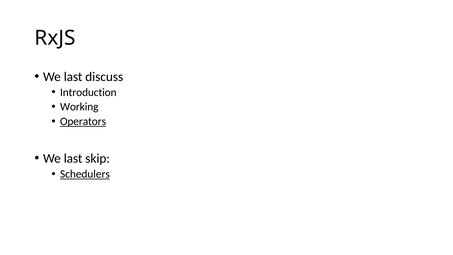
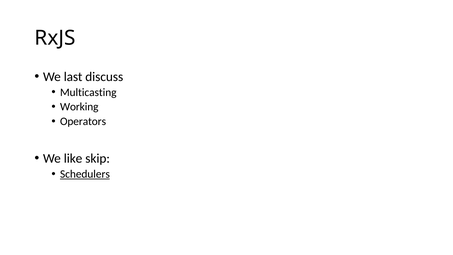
Introduction: Introduction -> Multicasting
Operators underline: present -> none
last at (73, 158): last -> like
